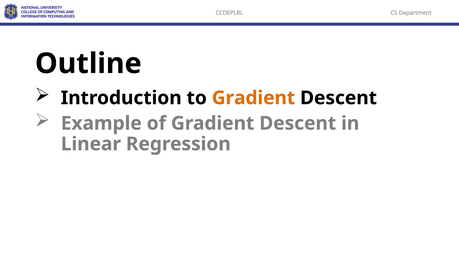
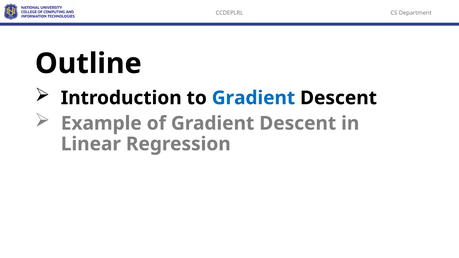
Gradient at (253, 98) colour: orange -> blue
